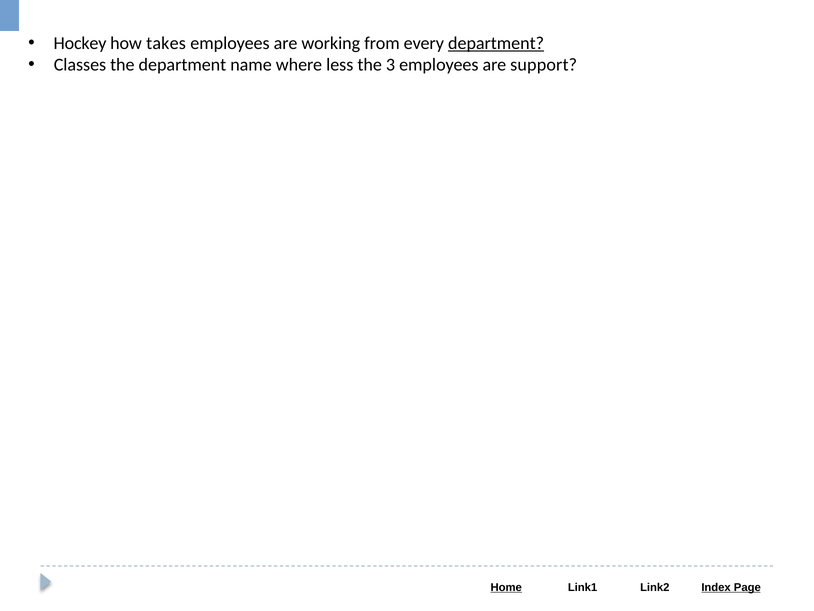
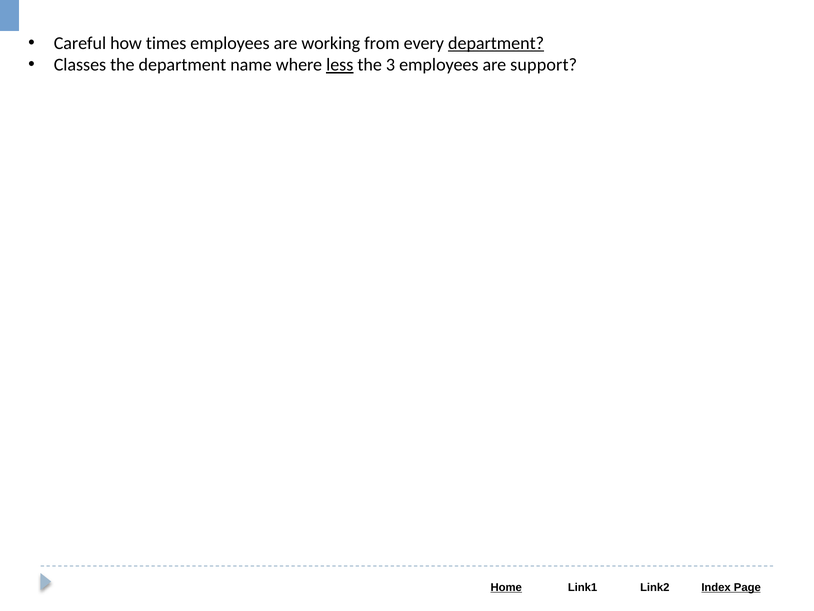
Hockey: Hockey -> Careful
takes: takes -> times
less underline: none -> present
